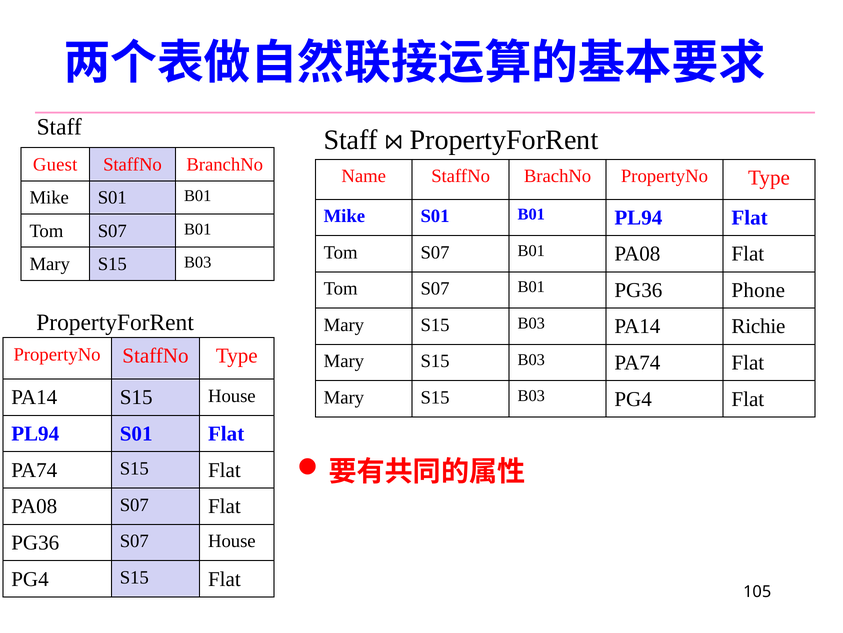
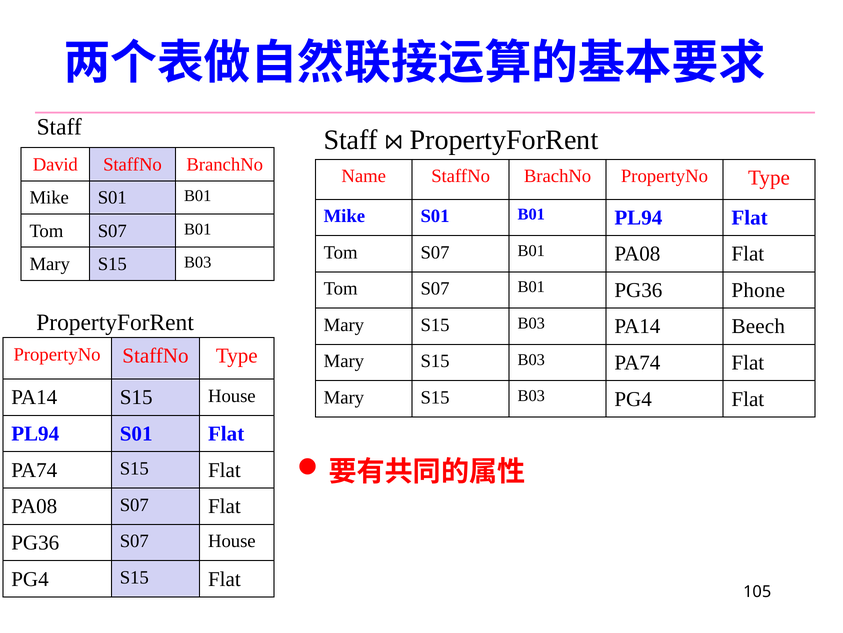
Guest: Guest -> David
Richie: Richie -> Beech
